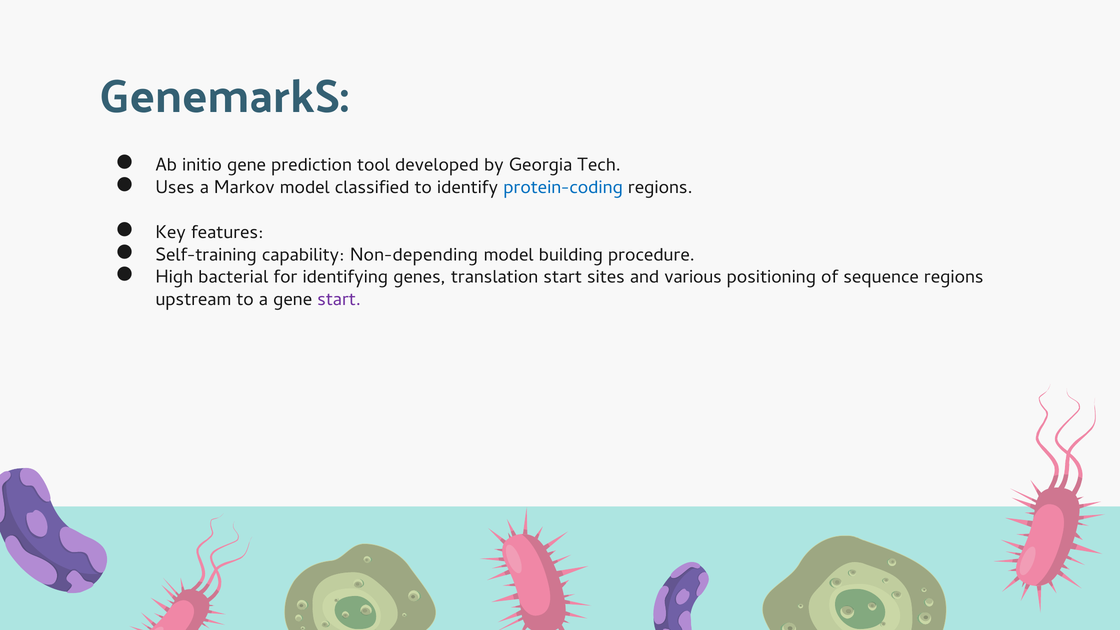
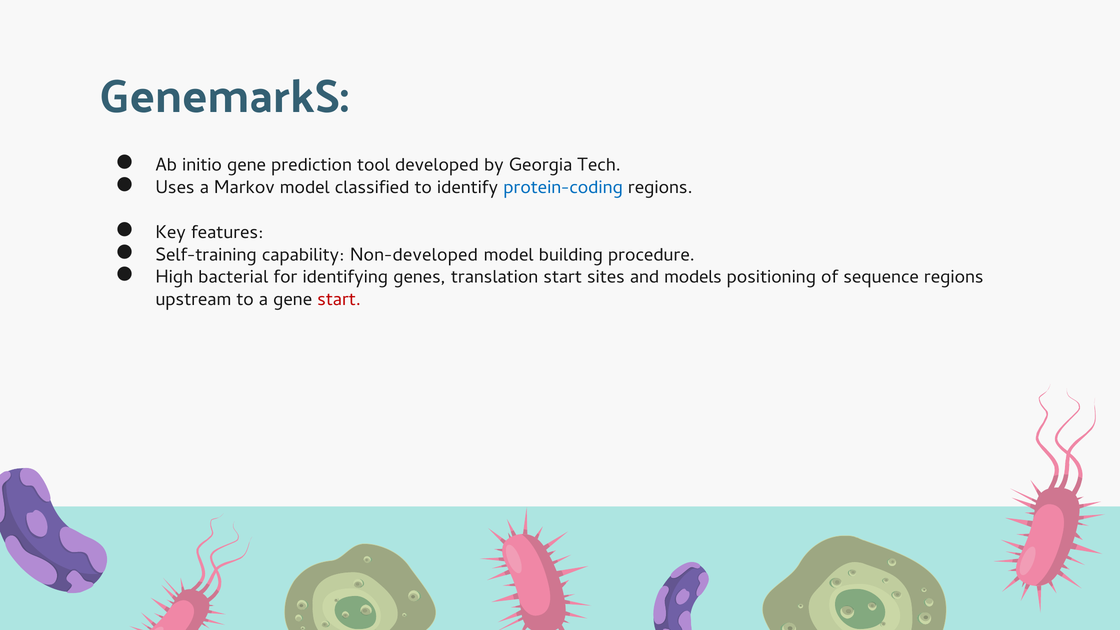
Non-depending: Non-depending -> Non-developed
various: various -> models
start at (339, 299) colour: purple -> red
